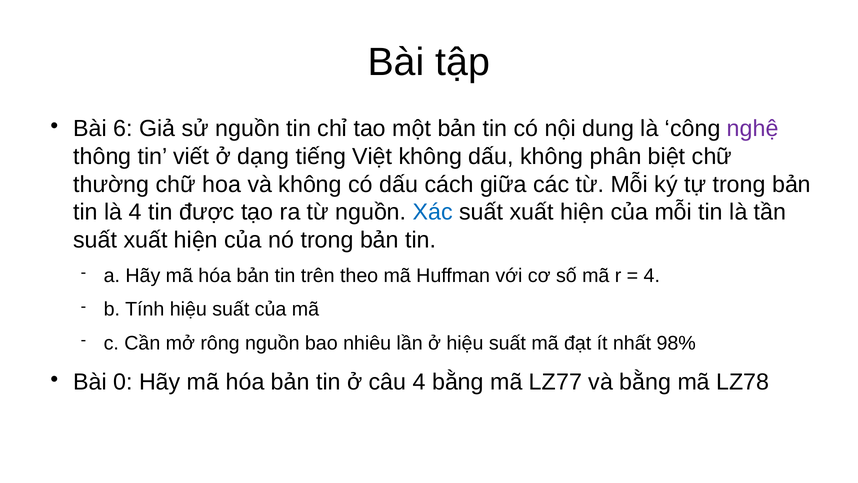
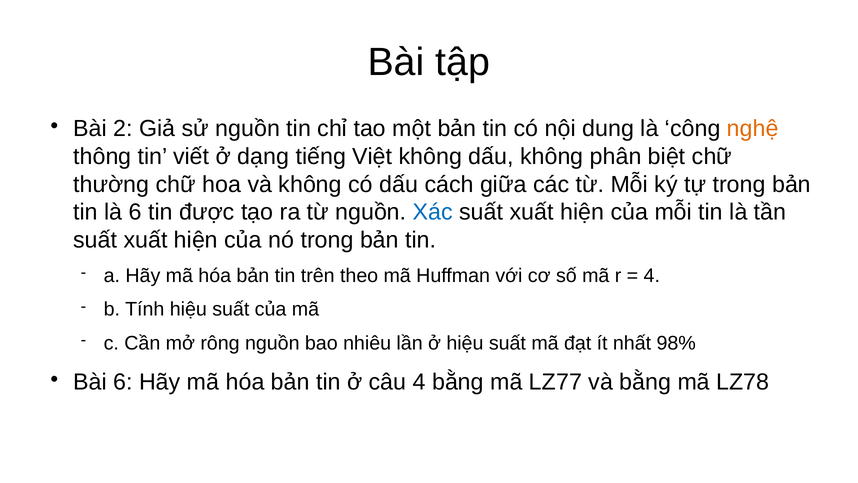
6: 6 -> 2
nghệ colour: purple -> orange
là 4: 4 -> 6
Bài 0: 0 -> 6
